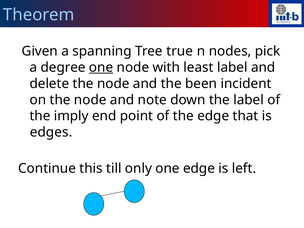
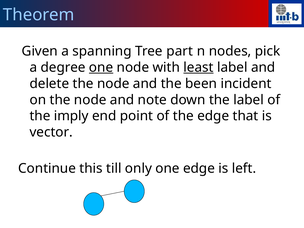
true: true -> part
least underline: none -> present
edges: edges -> vector
